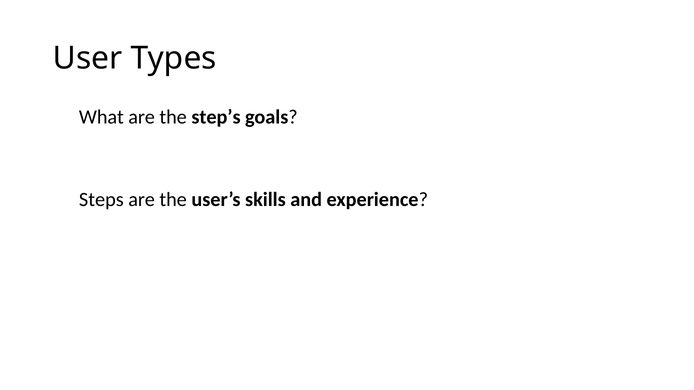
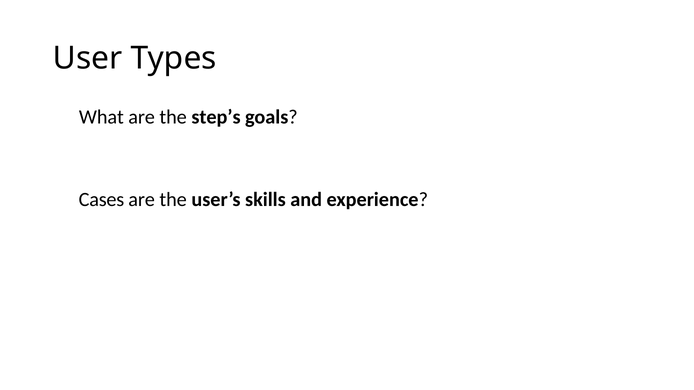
Steps: Steps -> Cases
